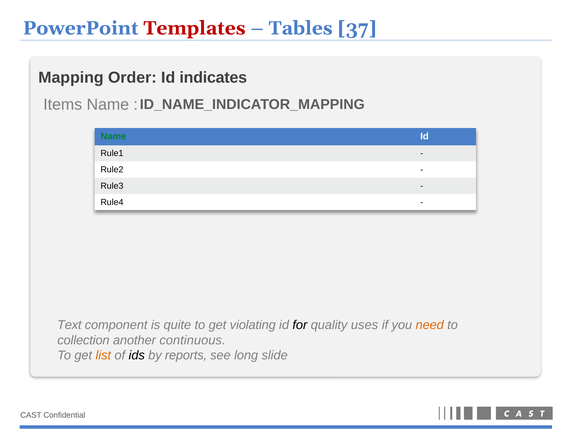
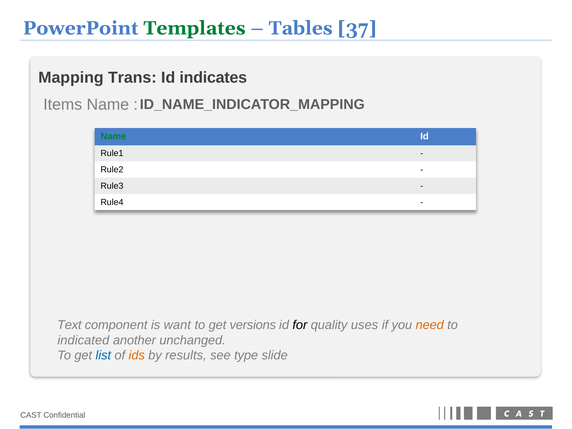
Templates colour: red -> green
Order: Order -> Trans
quite: quite -> want
violating: violating -> versions
collection: collection -> indicated
continuous: continuous -> unchanged
list colour: orange -> blue
ids colour: black -> orange
reports: reports -> results
long: long -> type
